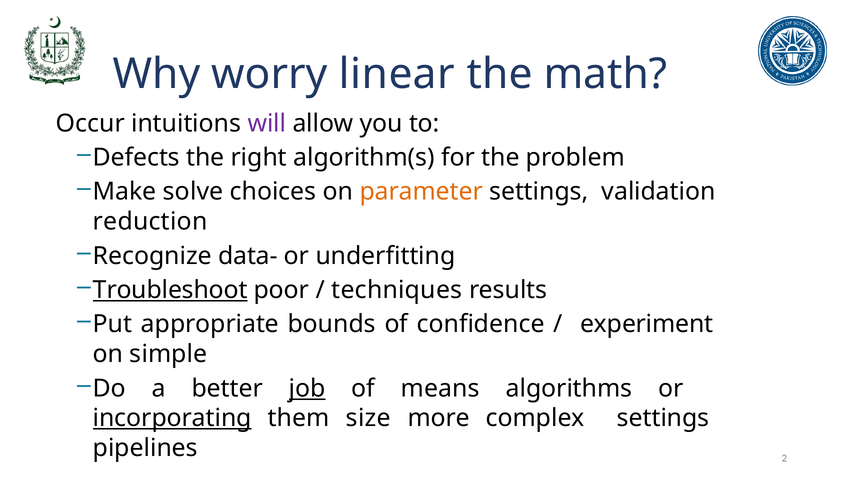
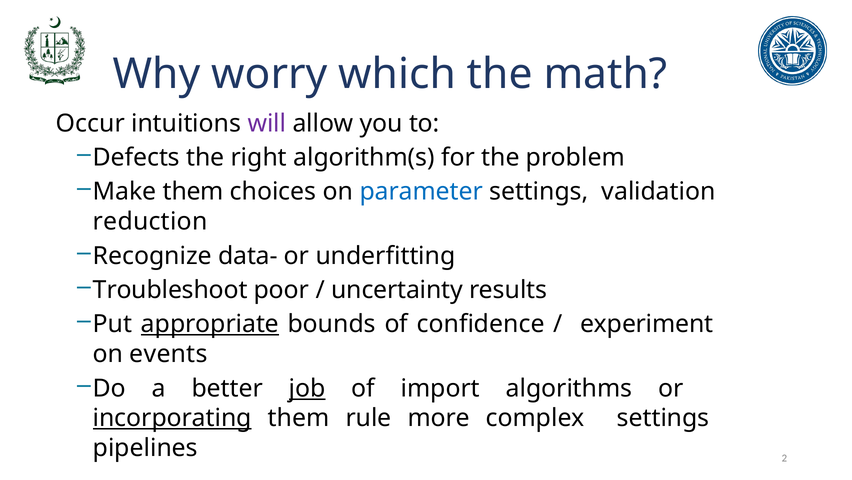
linear: linear -> which
Make solve: solve -> them
parameter colour: orange -> blue
Troubleshoot underline: present -> none
techniques: techniques -> uncertainty
appropriate underline: none -> present
simple: simple -> events
means: means -> import
size: size -> rule
